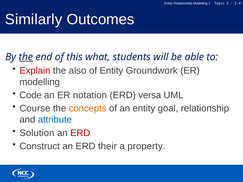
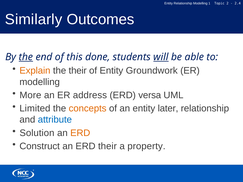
what: what -> done
will underline: none -> present
Explain colour: red -> orange
the also: also -> their
Code: Code -> More
notation: notation -> address
Course: Course -> Limited
goal: goal -> later
ERD at (80, 133) colour: red -> orange
